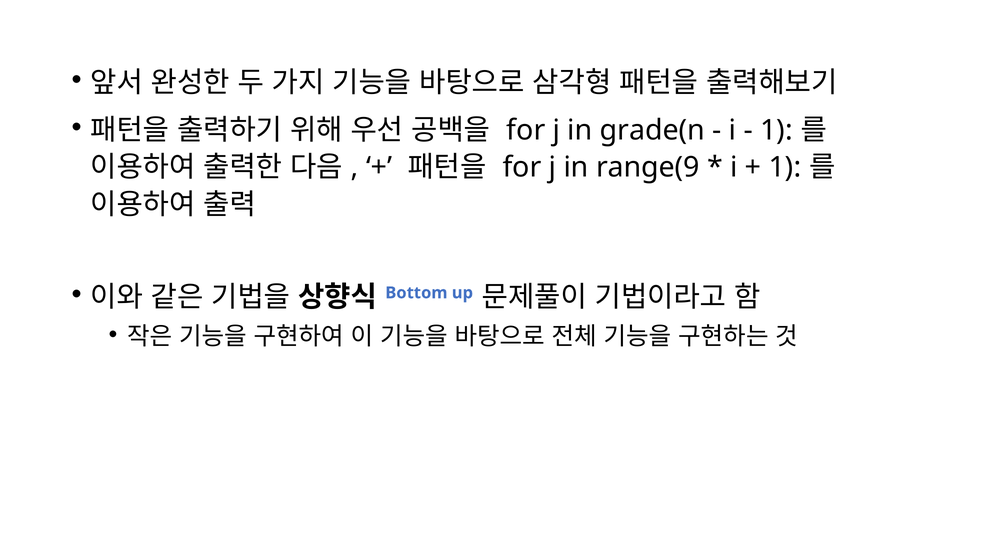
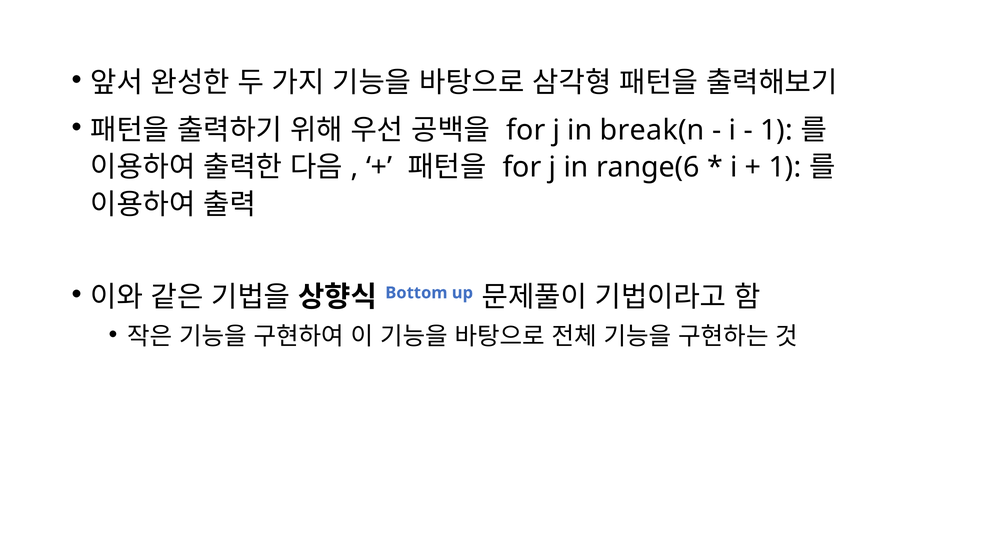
grade(n: grade(n -> break(n
range(9: range(9 -> range(6
